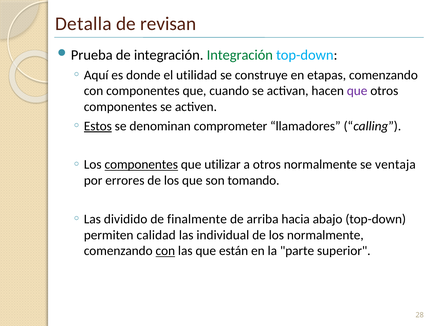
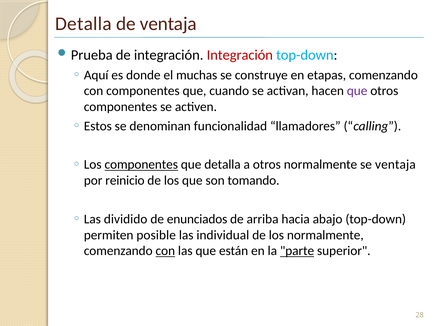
de revisan: revisan -> ventaja
Integración at (240, 55) colour: green -> red
utilidad: utilidad -> muchas
Estos underline: present -> none
comprometer: comprometer -> funcionalidad
que utilizar: utilizar -> detalla
errores: errores -> reinicio
finalmente: finalmente -> enunciados
calidad: calidad -> posible
parte underline: none -> present
